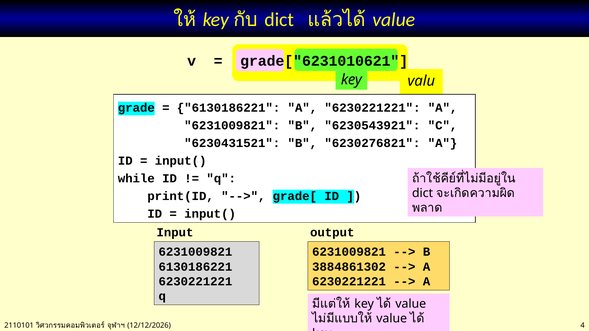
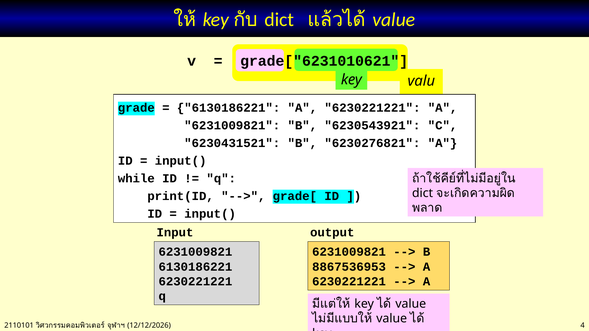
3884861302: 3884861302 -> 8867536953
